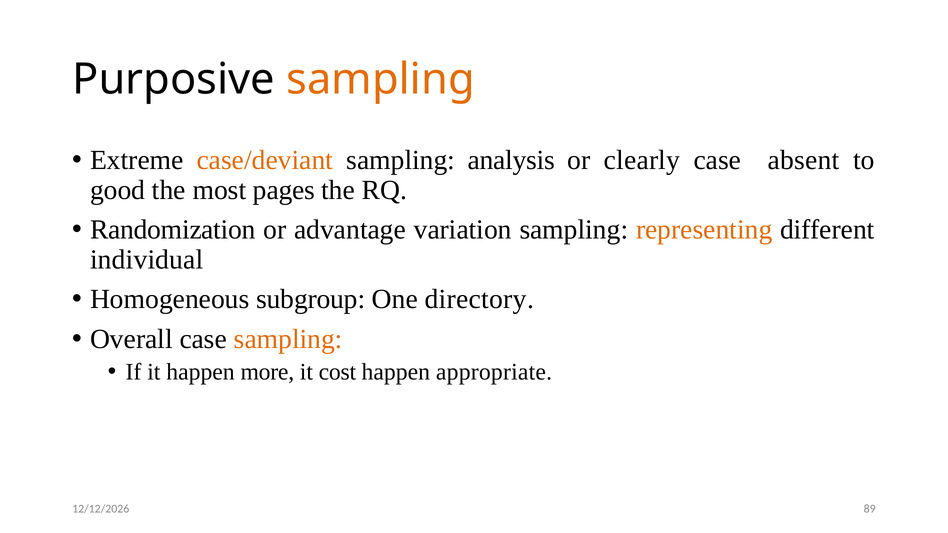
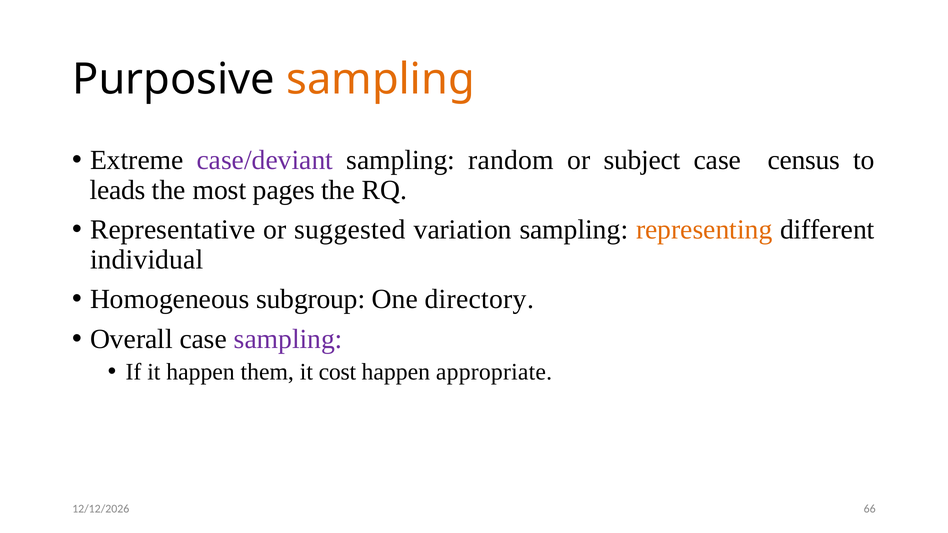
case/deviant colour: orange -> purple
analysis: analysis -> random
clearly: clearly -> subject
absent: absent -> census
good: good -> leads
Randomization: Randomization -> Representative
advantage: advantage -> suggested
sampling at (288, 339) colour: orange -> purple
more: more -> them
89: 89 -> 66
